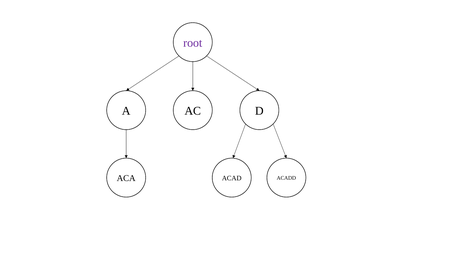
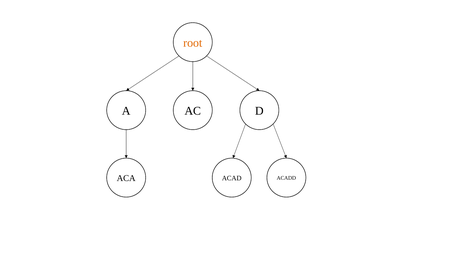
root colour: purple -> orange
